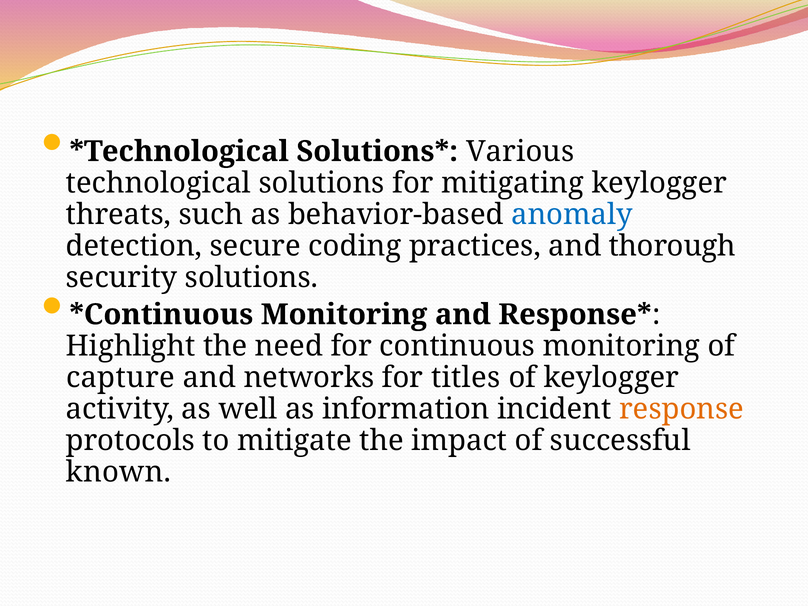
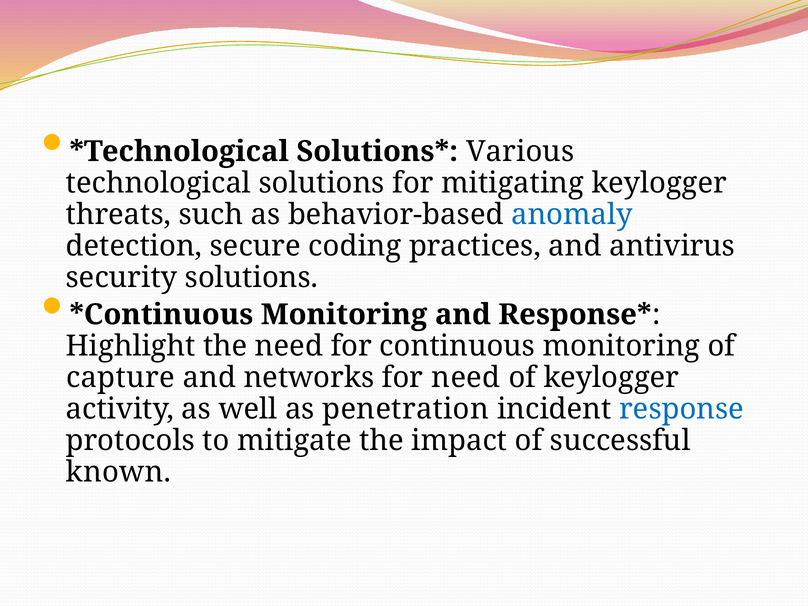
thorough: thorough -> antivirus
for titles: titles -> need
information: information -> penetration
response colour: orange -> blue
